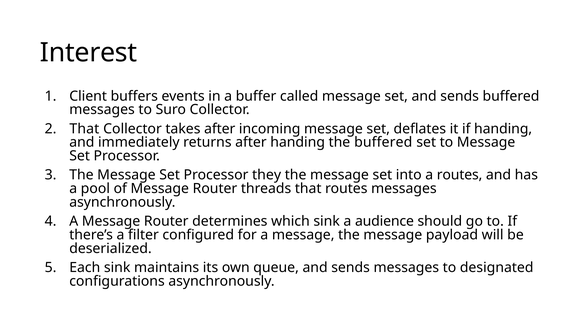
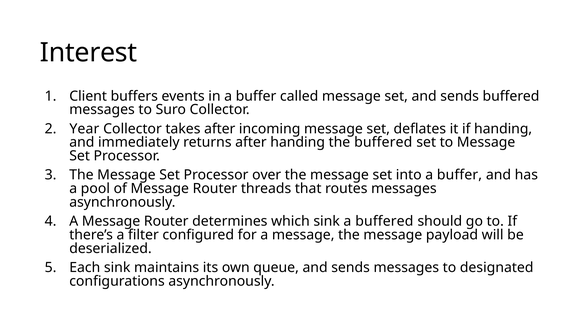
That at (84, 129): That -> Year
they: they -> over
into a routes: routes -> buffer
a audience: audience -> buffered
